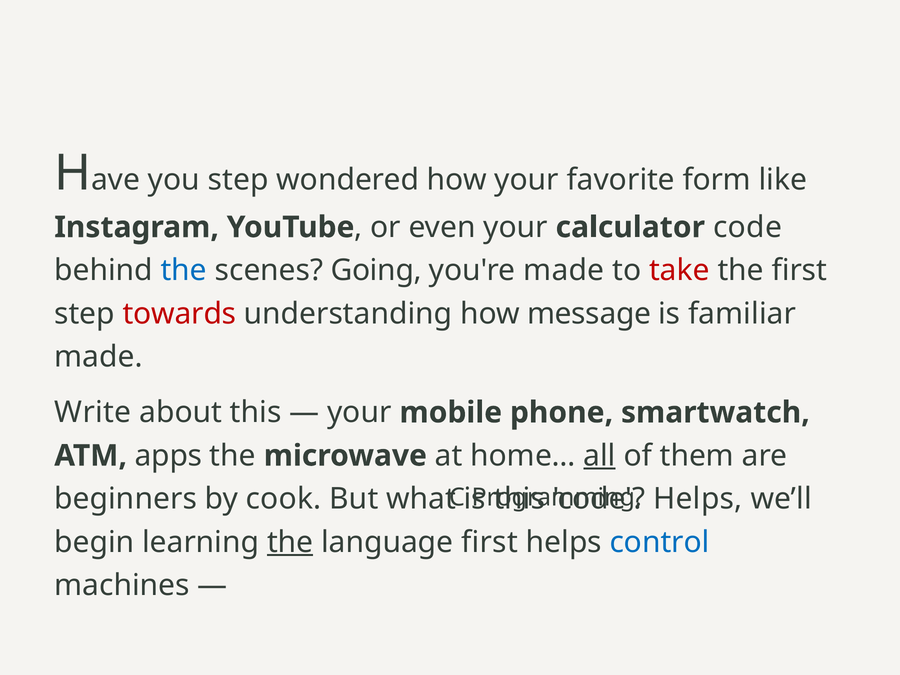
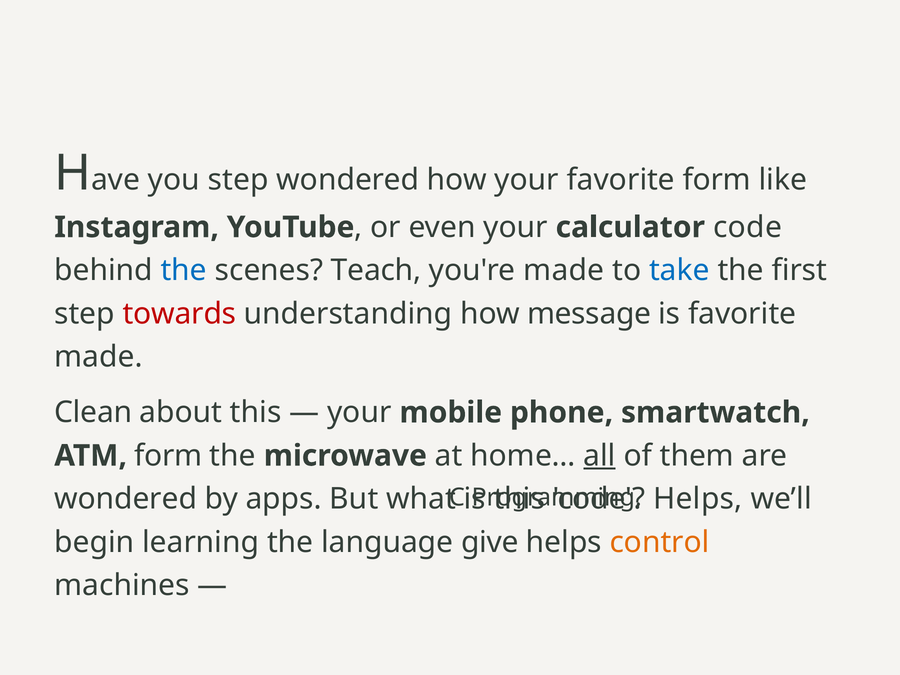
Going: Going -> Teach
take colour: red -> blue
is familiar: familiar -> favorite
Write: Write -> Clean
ATM apps: apps -> form
beginners at (126, 499): beginners -> wondered
cook: cook -> apps
the at (290, 542) underline: present -> none
language first: first -> give
control colour: blue -> orange
